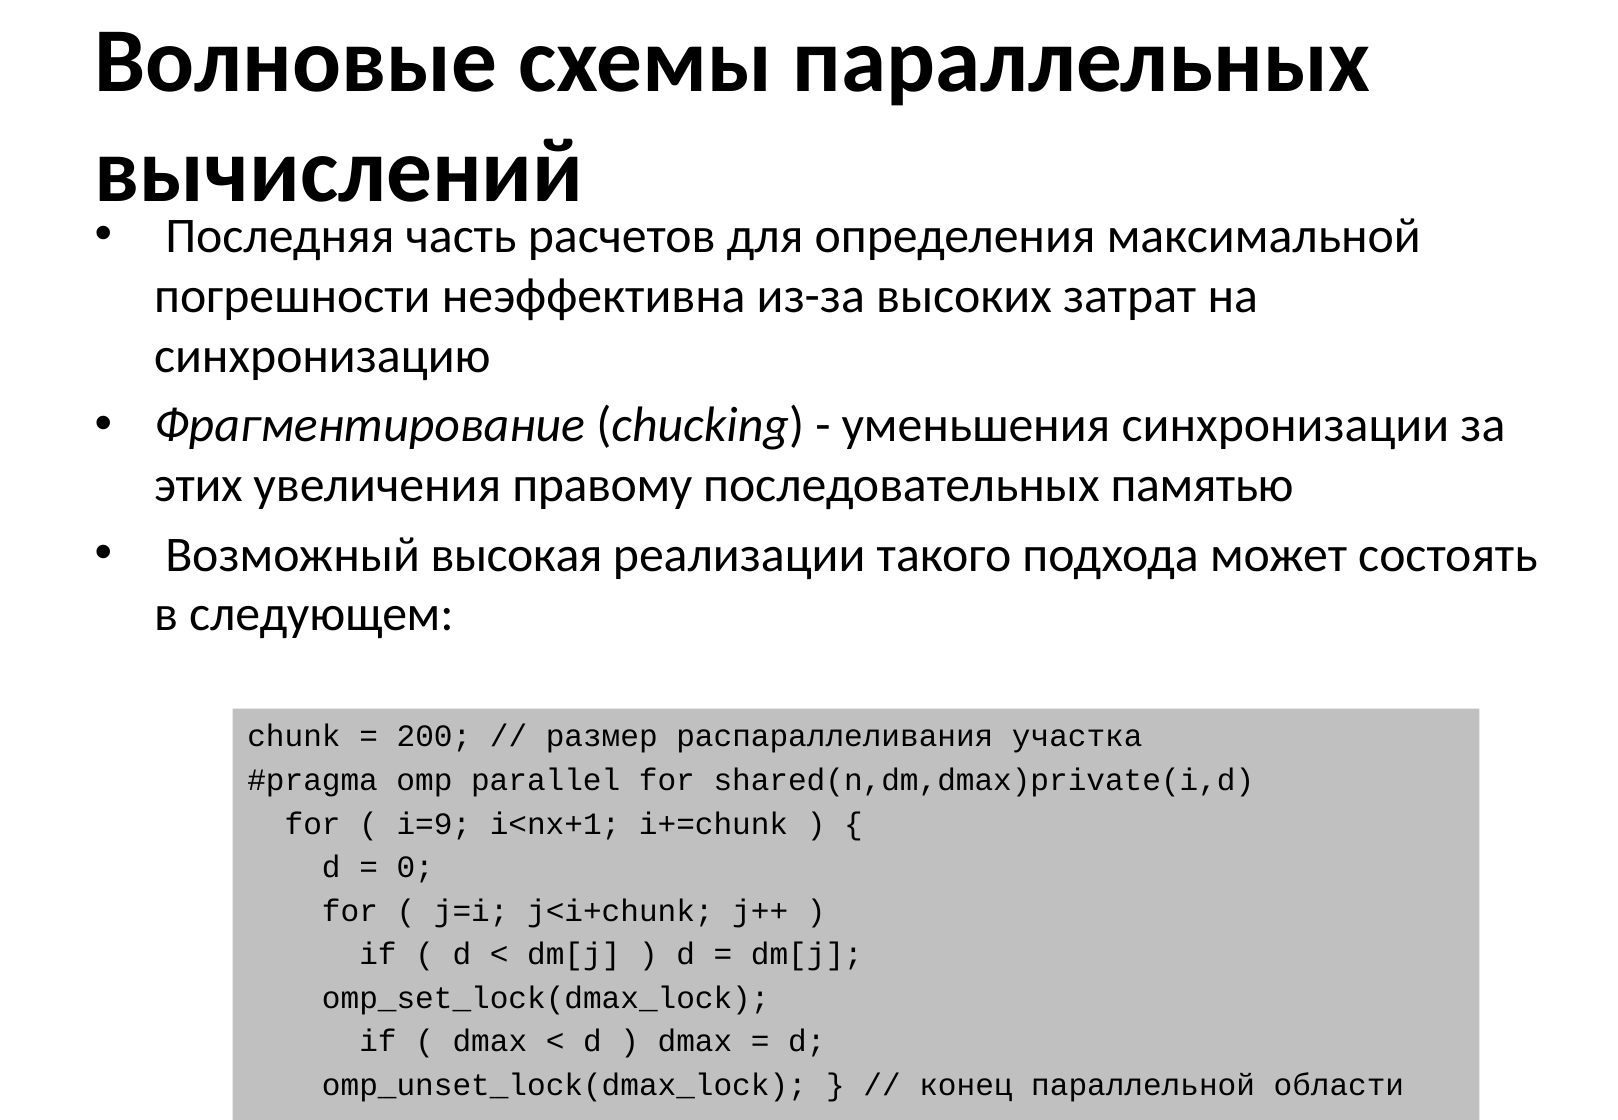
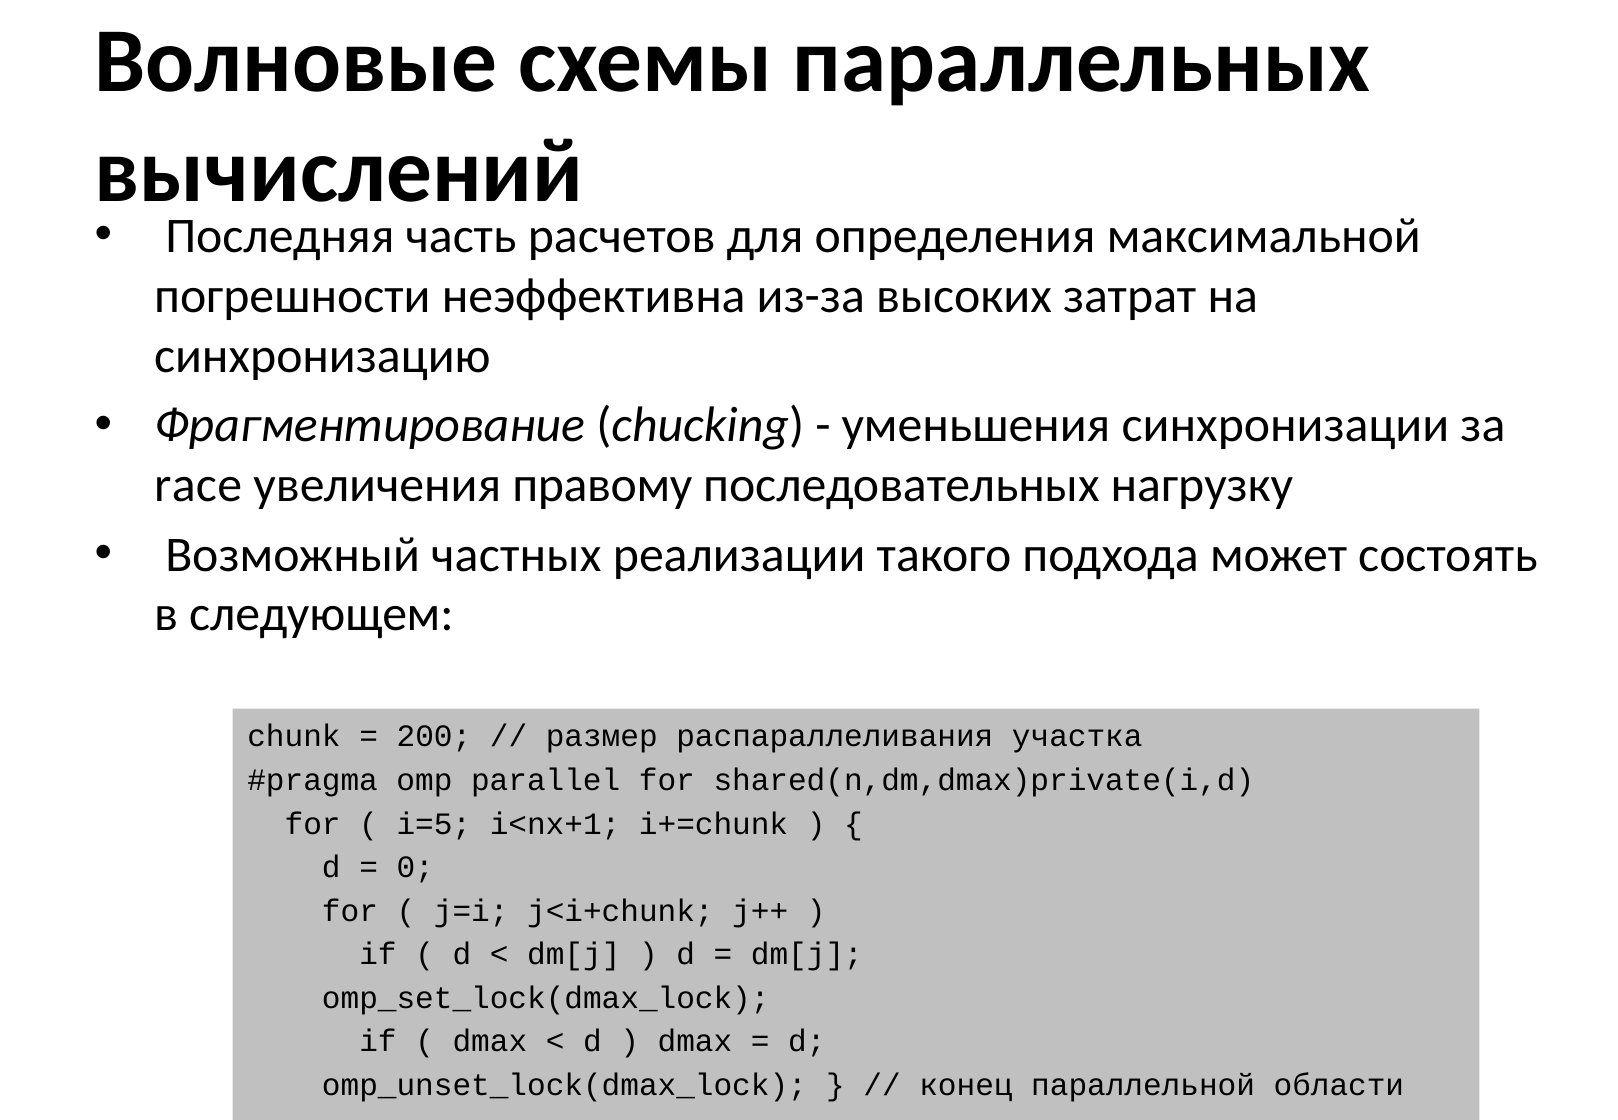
этих: этих -> race
памятью: памятью -> нагрузку
высокая: высокая -> частных
i=9: i=9 -> i=5
